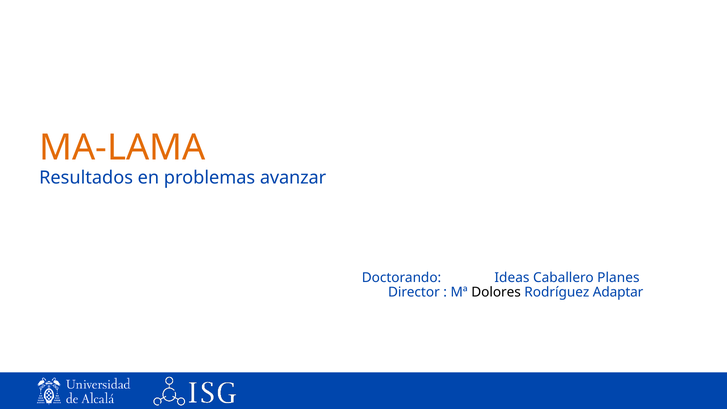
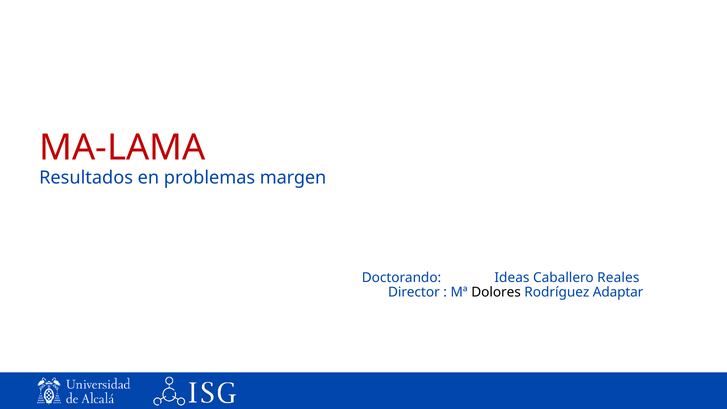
MA-LAMA colour: orange -> red
avanzar: avanzar -> margen
Planes: Planes -> Reales
